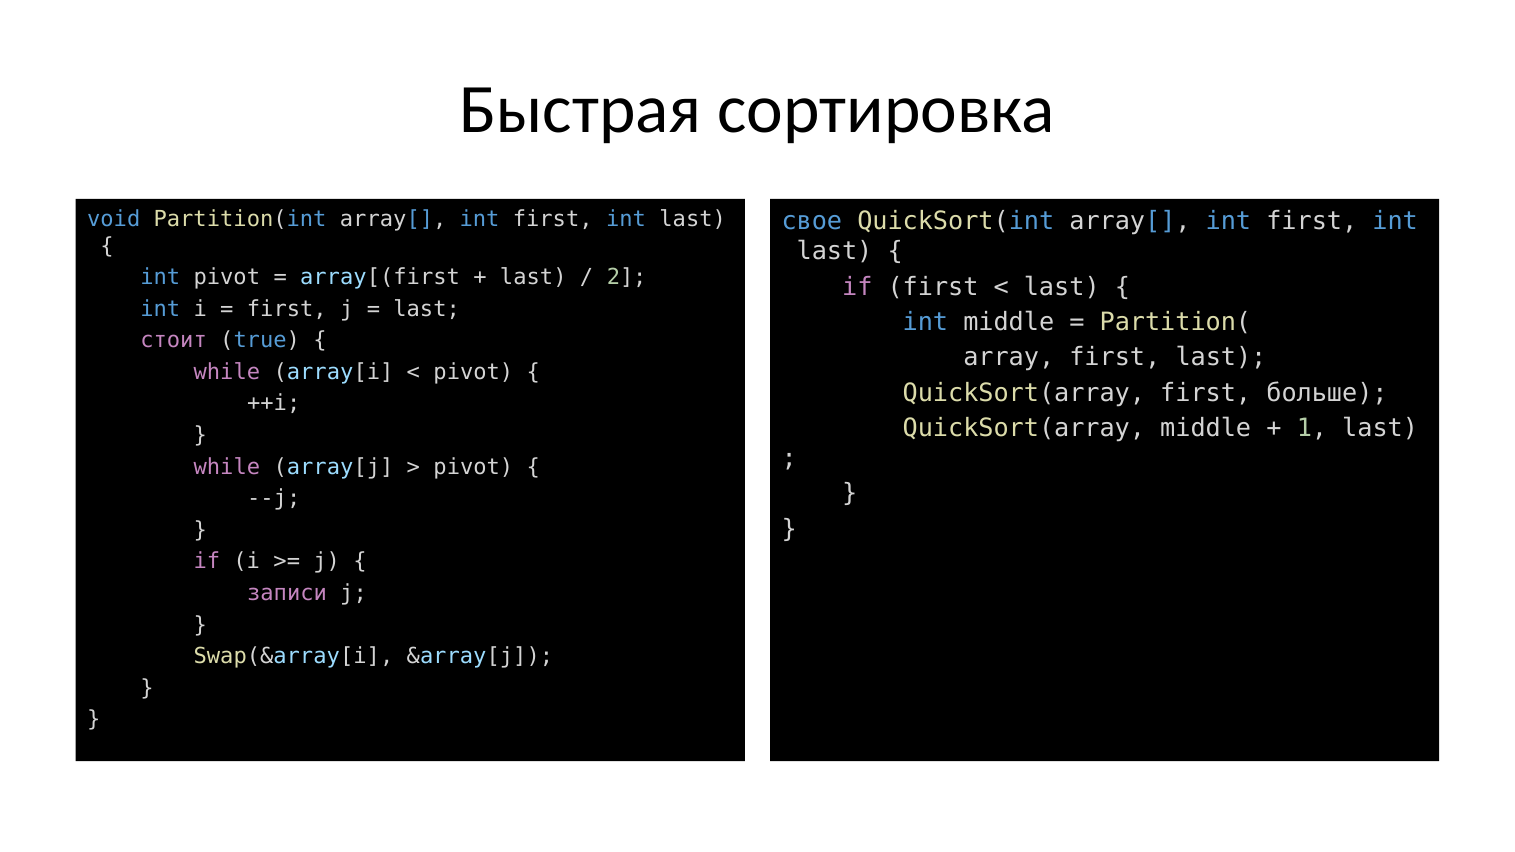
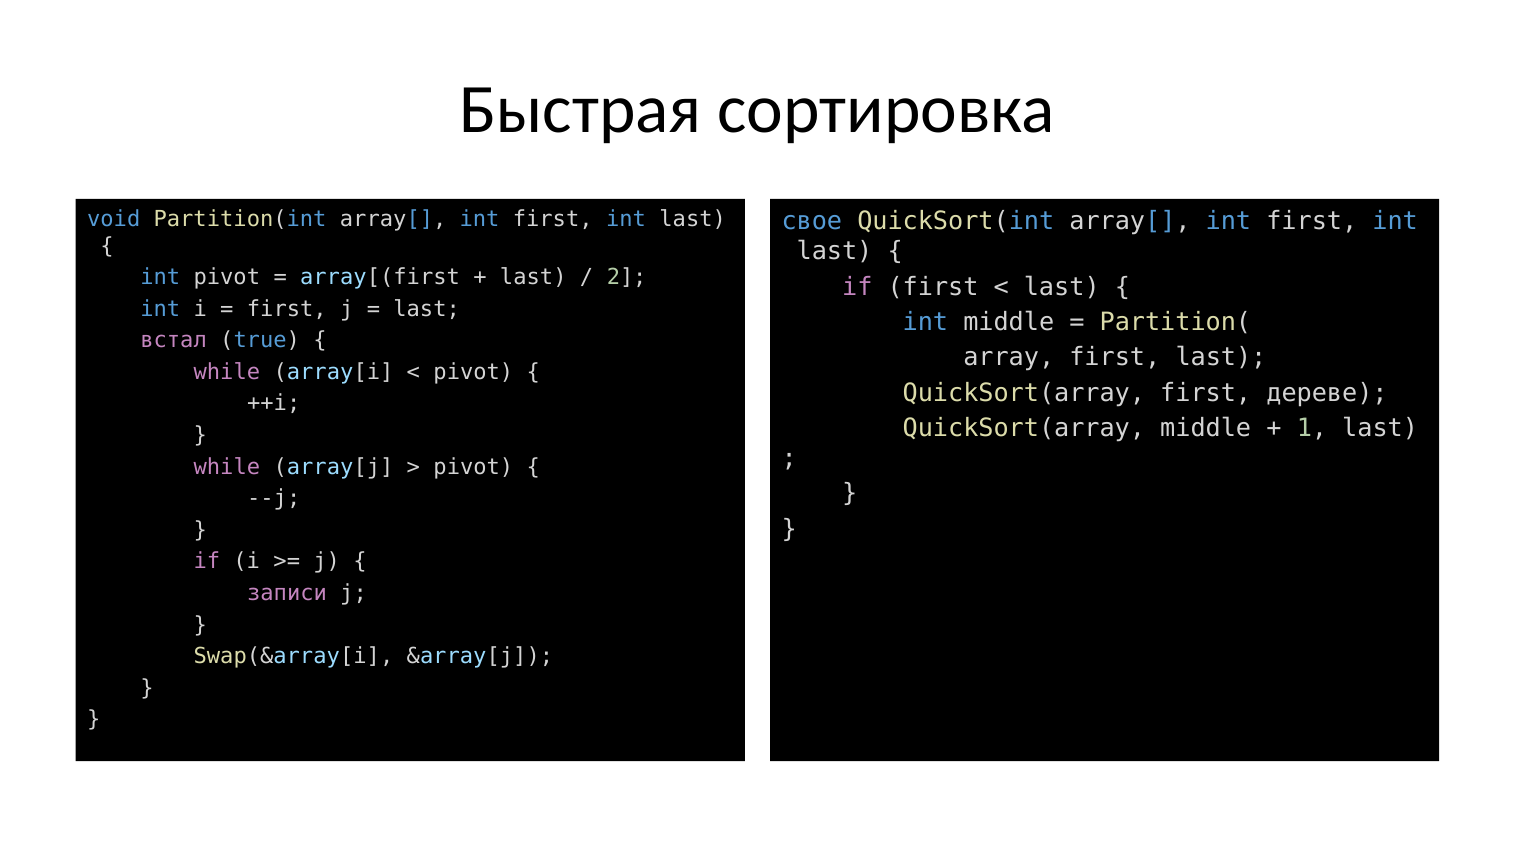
стоит: стоит -> встал
больше: больше -> дереве
